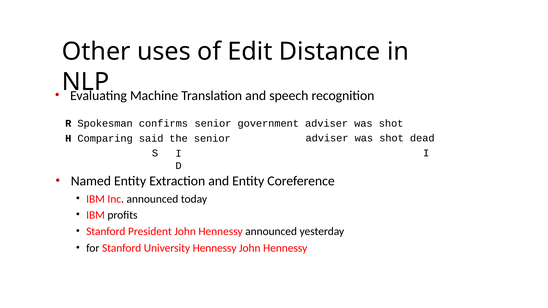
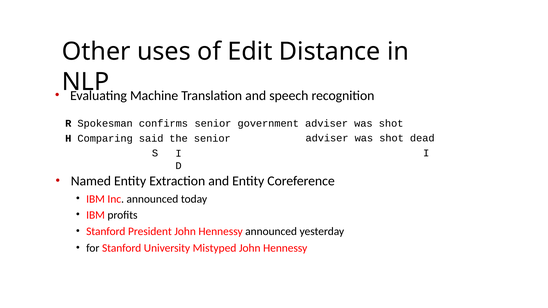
University Hennessy: Hennessy -> Mistyped
